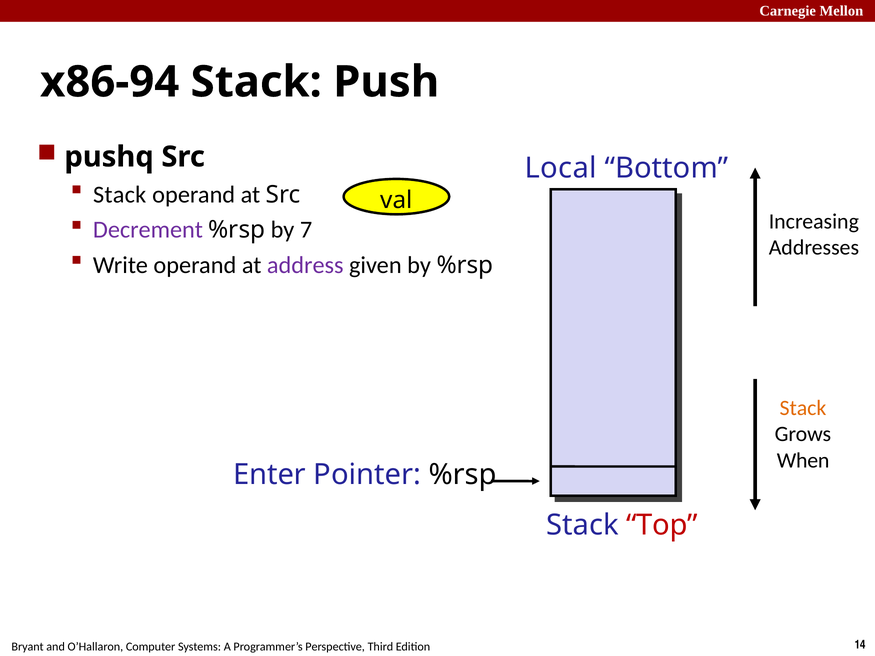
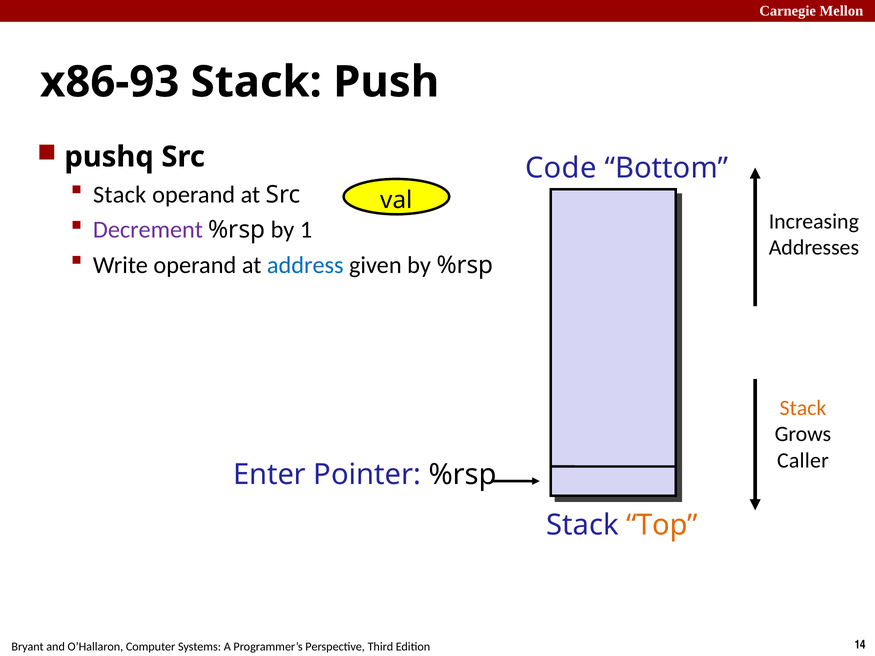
x86-94: x86-94 -> x86-93
Local: Local -> Code
7: 7 -> 1
address colour: purple -> blue
When: When -> Caller
Top colour: red -> orange
